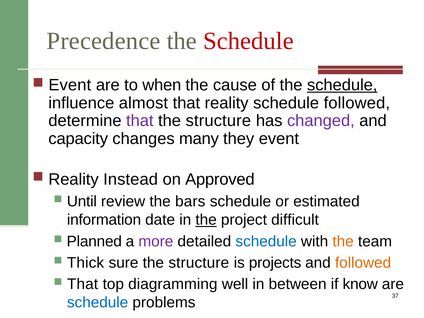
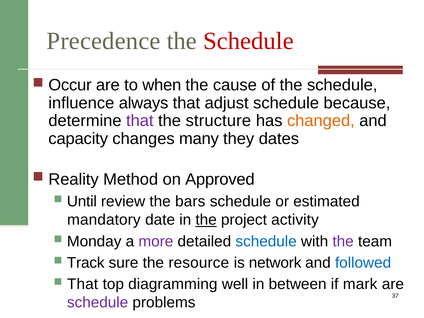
Event at (70, 85): Event -> Occur
schedule at (342, 85) underline: present -> none
almost: almost -> always
that reality: reality -> adjust
schedule followed: followed -> because
changed colour: purple -> orange
they event: event -> dates
Instead: Instead -> Method
information: information -> mandatory
difficult: difficult -> activity
Planned: Planned -> Monday
the at (343, 241) colour: orange -> purple
Thick: Thick -> Track
sure the structure: structure -> resource
projects: projects -> network
followed at (363, 263) colour: orange -> blue
know: know -> mark
schedule at (98, 303) colour: blue -> purple
